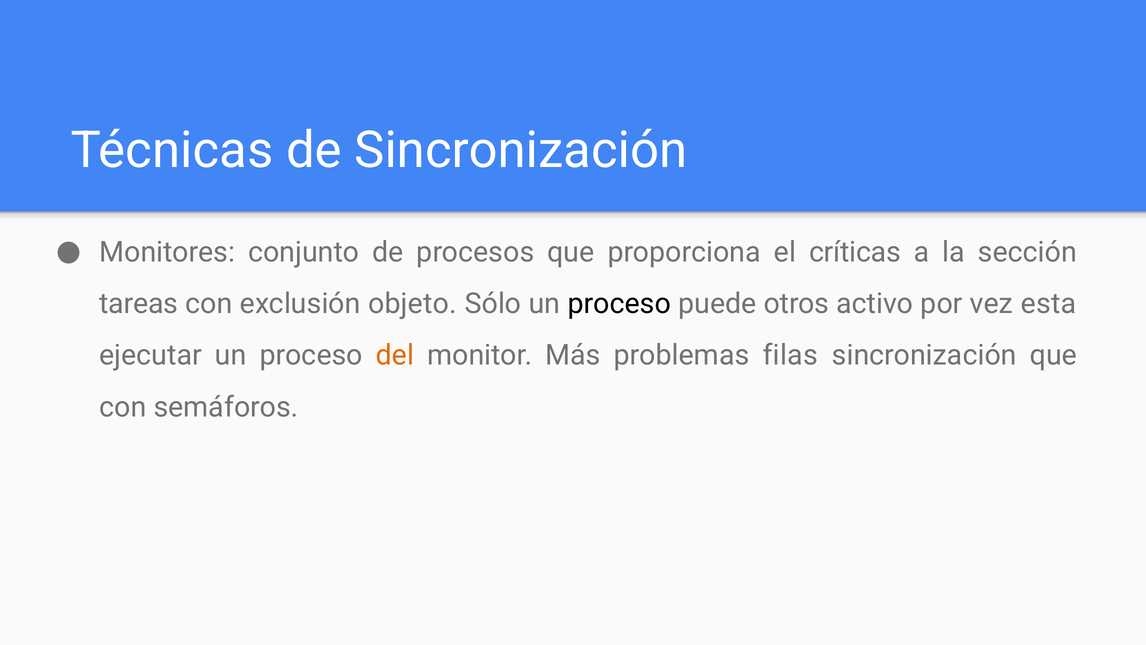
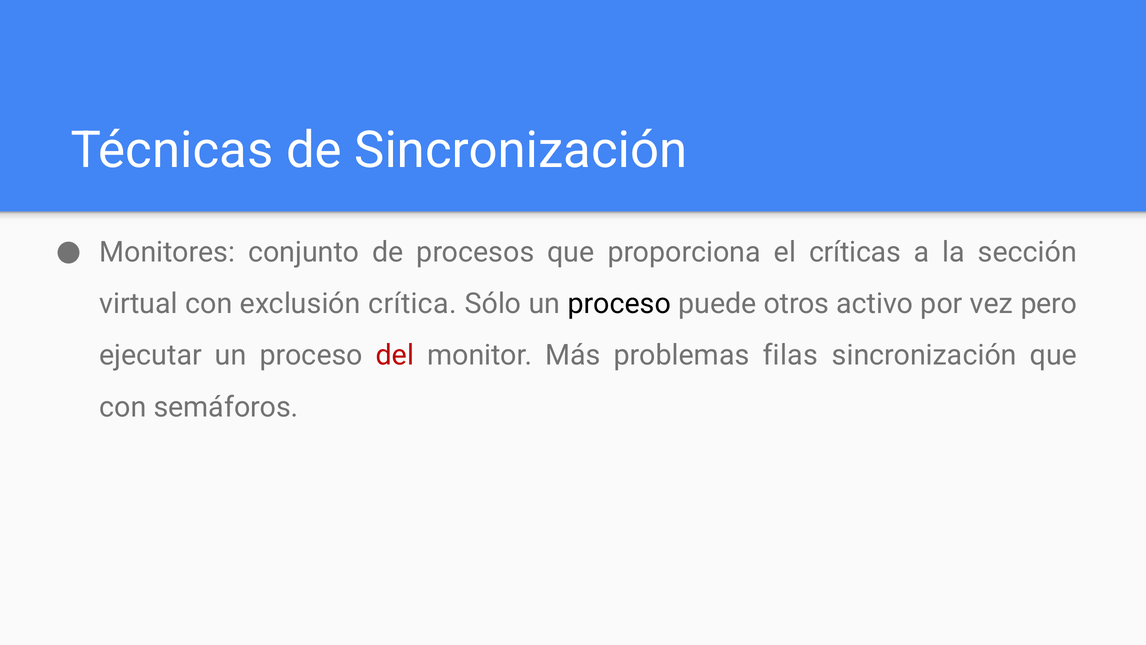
tareas: tareas -> virtual
objeto: objeto -> crítica
esta: esta -> pero
del colour: orange -> red
